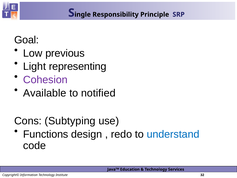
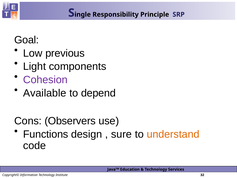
representing: representing -> components
notified: notified -> depend
Subtyping: Subtyping -> Observers
redo: redo -> sure
understand colour: blue -> orange
